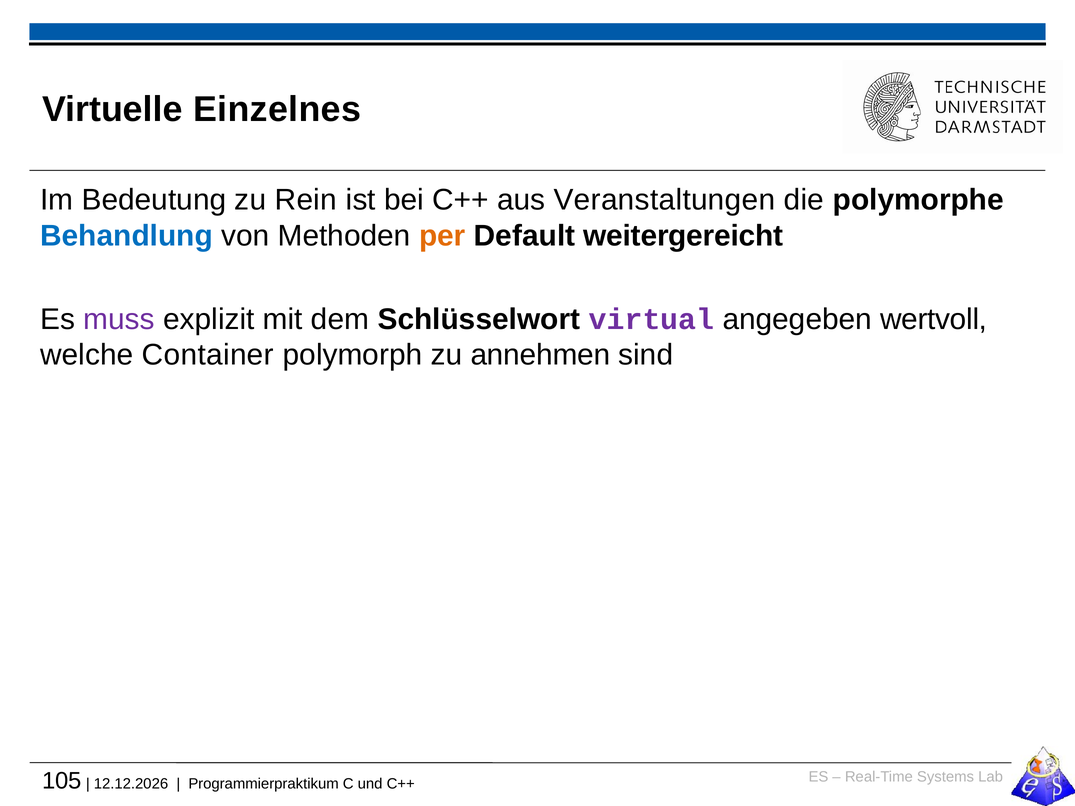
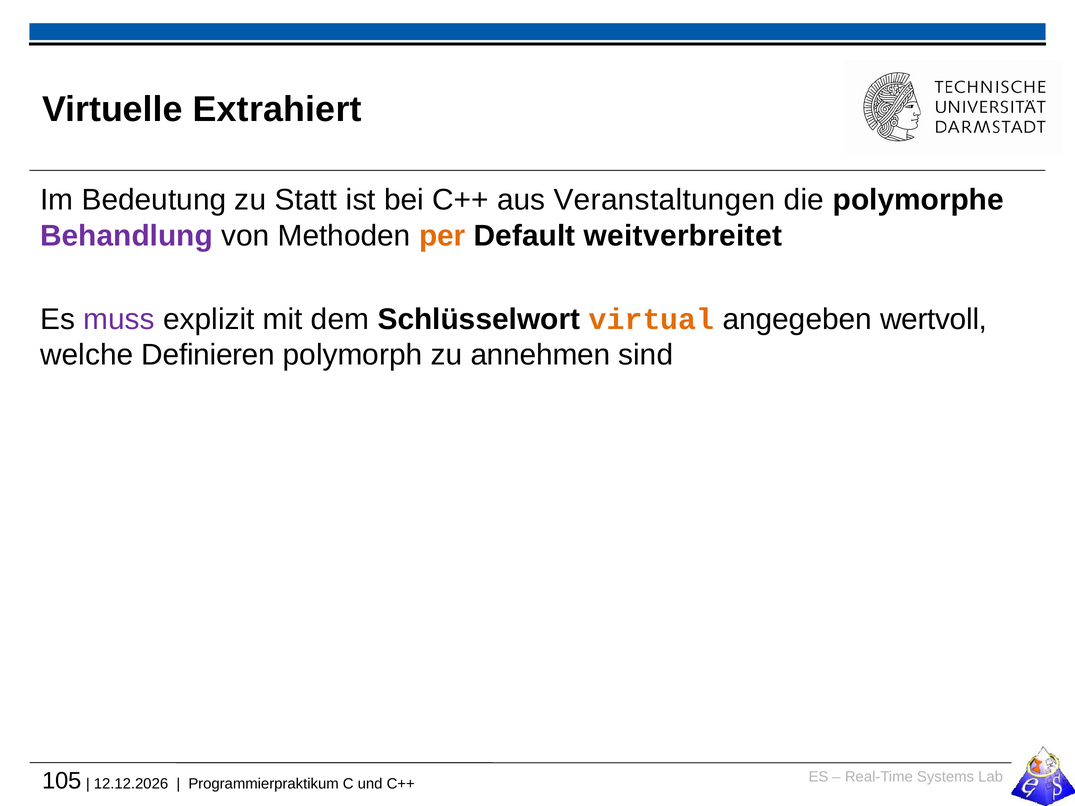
Einzelnes: Einzelnes -> Extrahiert
Rein: Rein -> Statt
Behandlung colour: blue -> purple
weitergereicht: weitergereicht -> weitverbreitet
virtual colour: purple -> orange
Container: Container -> Definieren
